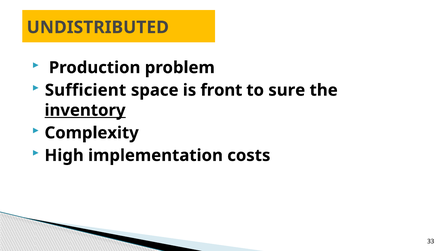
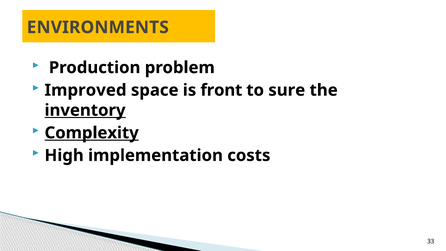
UNDISTRIBUTED: UNDISTRIBUTED -> ENVIRONMENTS
Sufficient: Sufficient -> Improved
Complexity underline: none -> present
